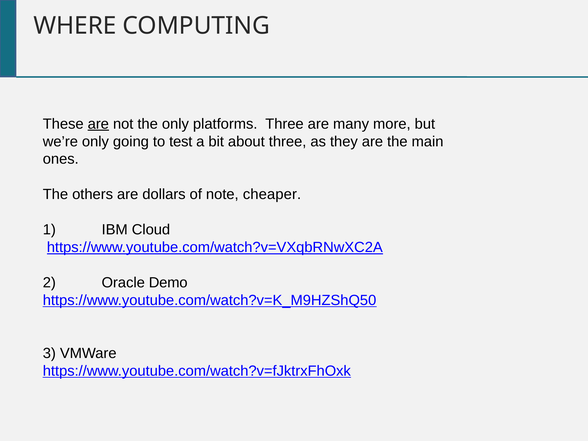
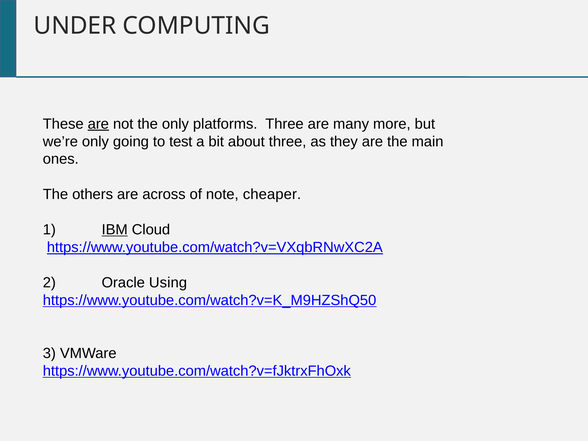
WHERE: WHERE -> UNDER
dollars: dollars -> across
IBM underline: none -> present
Demo: Demo -> Using
